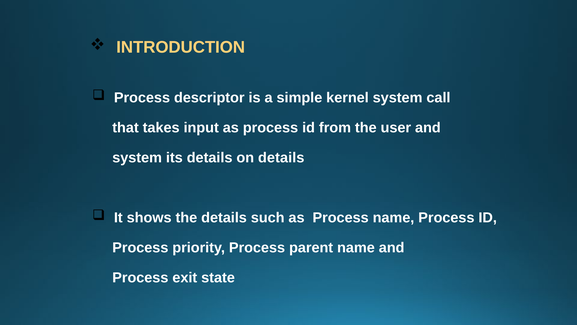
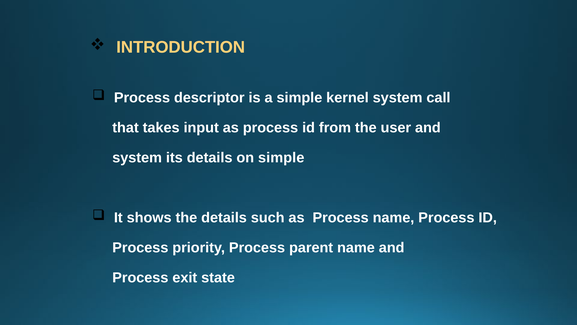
on details: details -> simple
